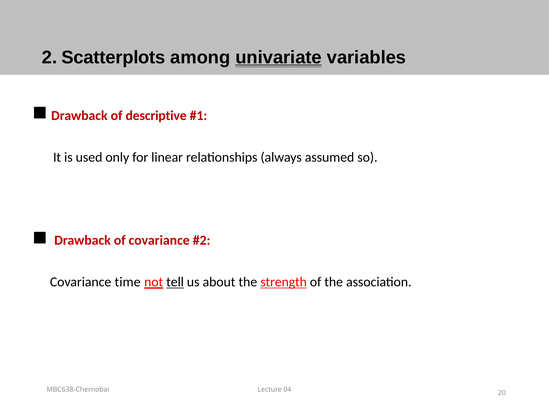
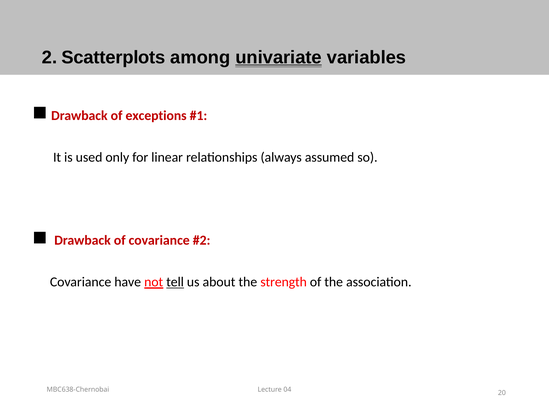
descriptive: descriptive -> exceptions
time: time -> have
strength underline: present -> none
